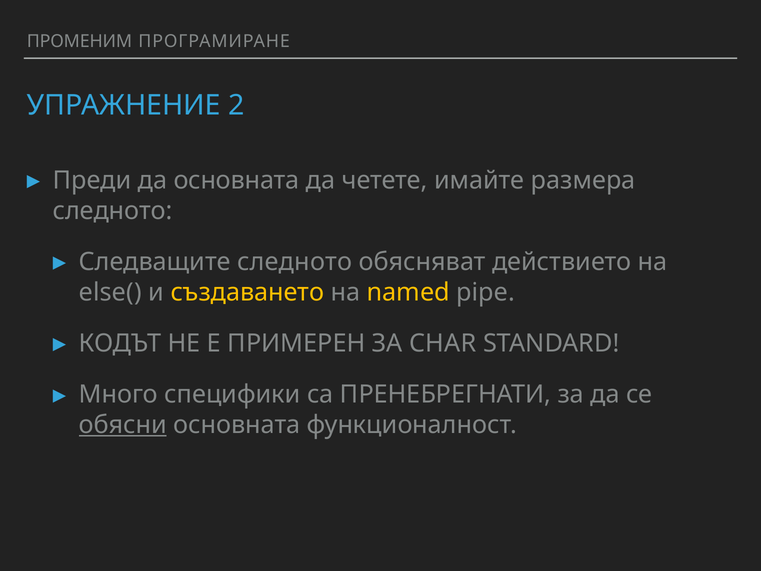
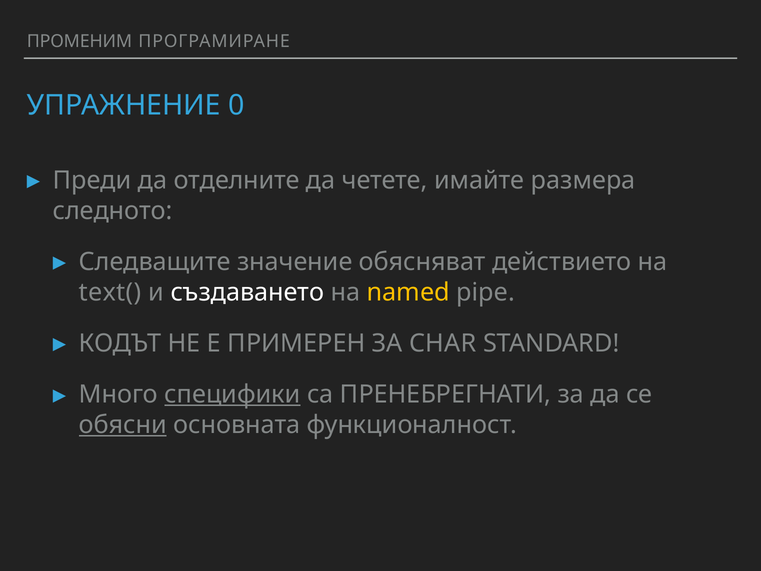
2: 2 -> 0
да основната: основната -> отделните
Следващите следното: следното -> значение
else(: else( -> text(
създаването colour: yellow -> white
специфики underline: none -> present
